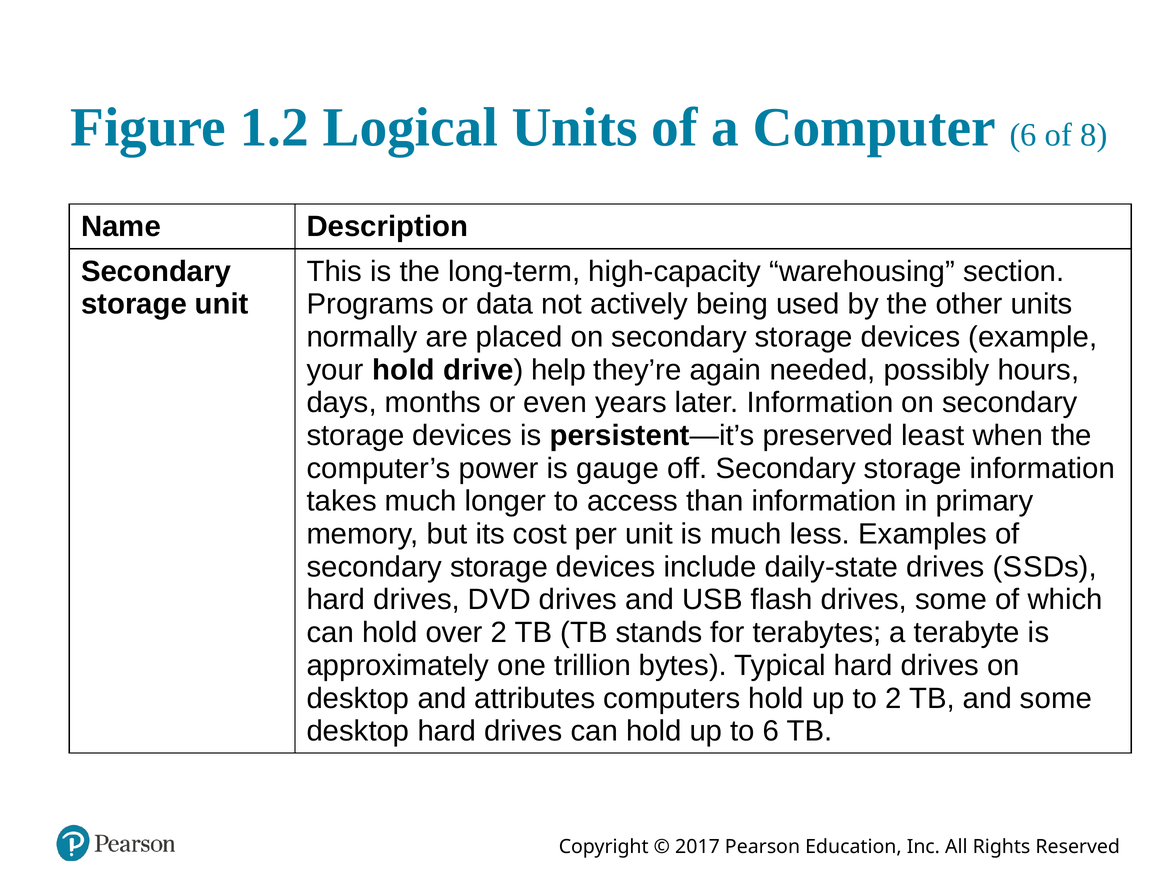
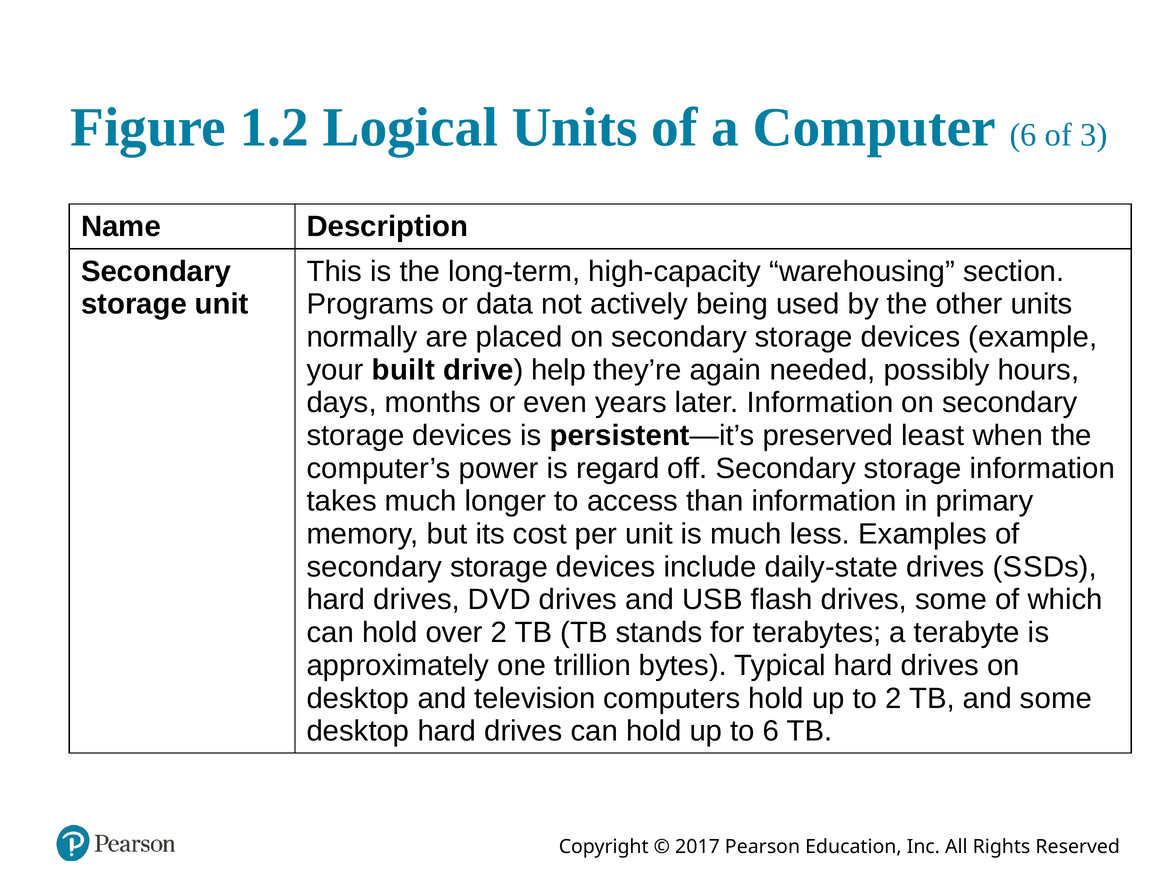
8: 8 -> 3
your hold: hold -> built
gauge: gauge -> regard
attributes: attributes -> television
